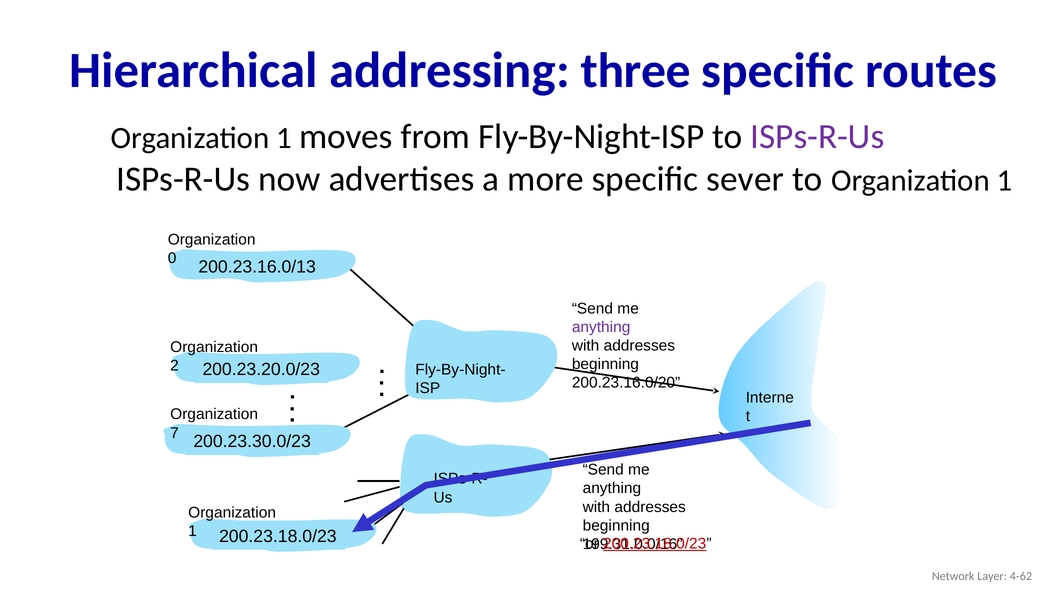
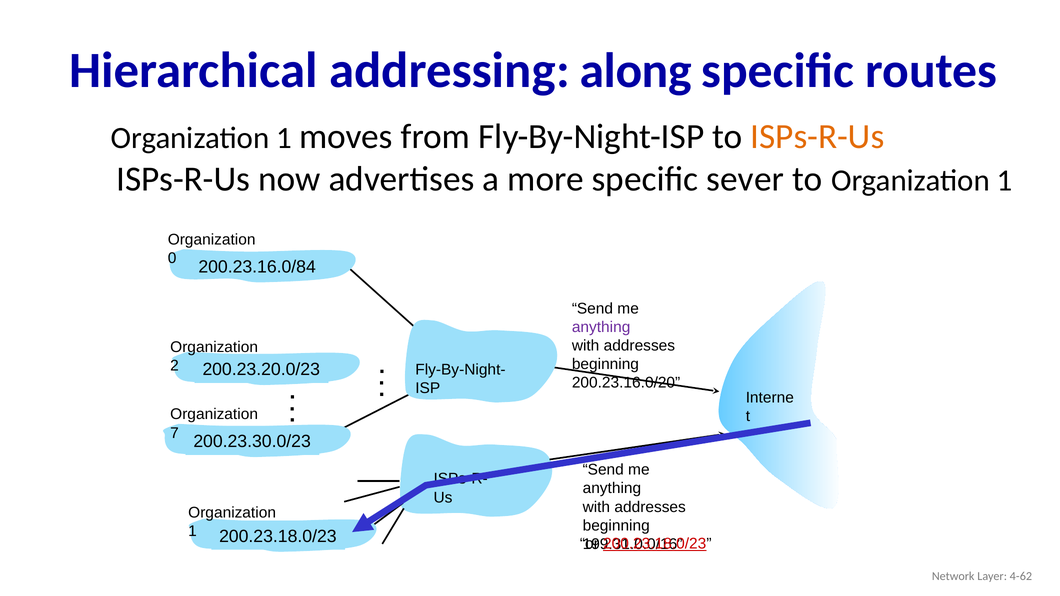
three: three -> along
ISPs-R-Us colour: purple -> orange
200.23.16.0/13: 200.23.16.0/13 -> 200.23.16.0/84
